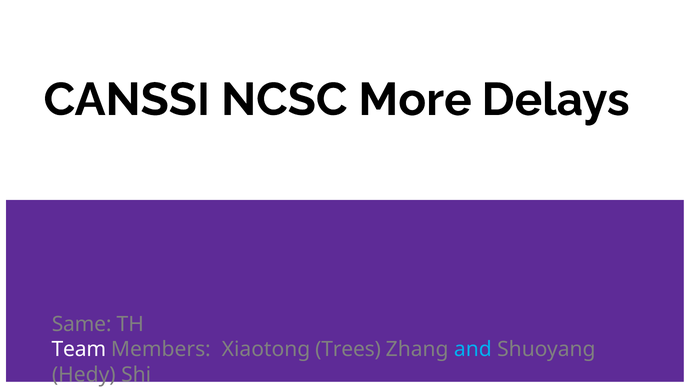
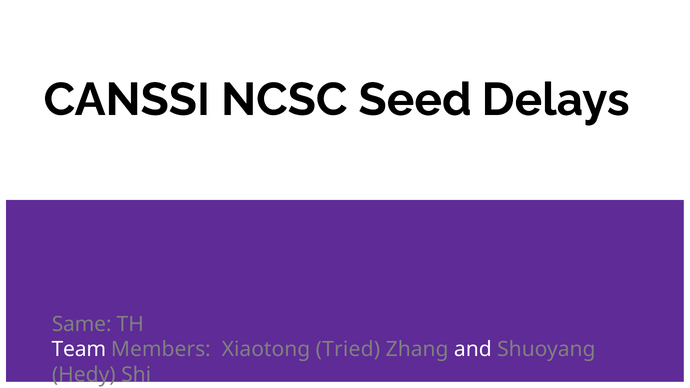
More: More -> Seed
Trees: Trees -> Tried
and colour: light blue -> white
